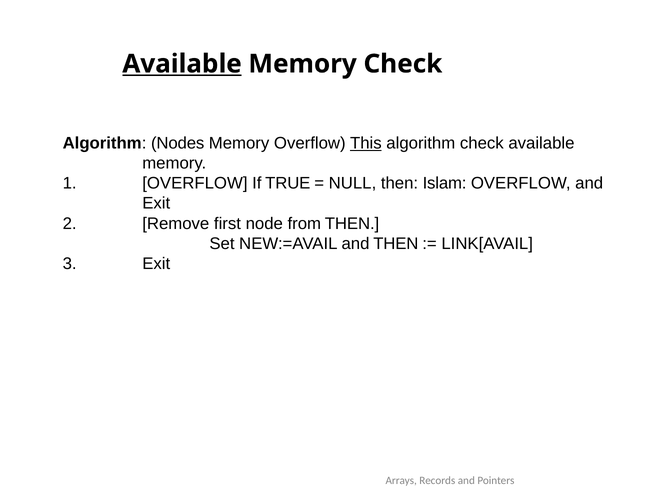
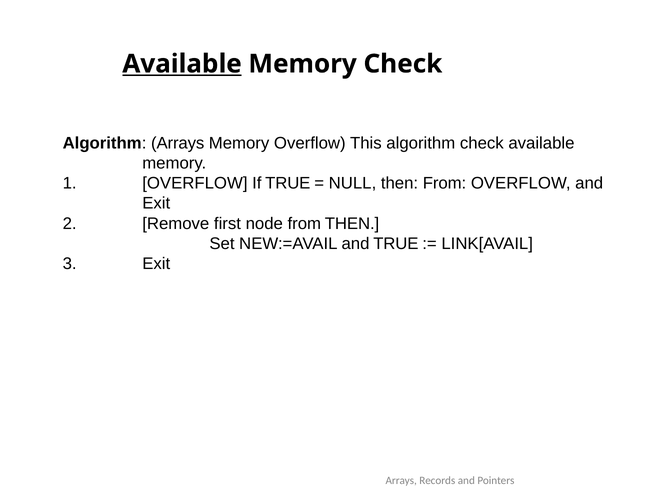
Algorithm Nodes: Nodes -> Arrays
This underline: present -> none
then Islam: Islam -> From
and THEN: THEN -> TRUE
